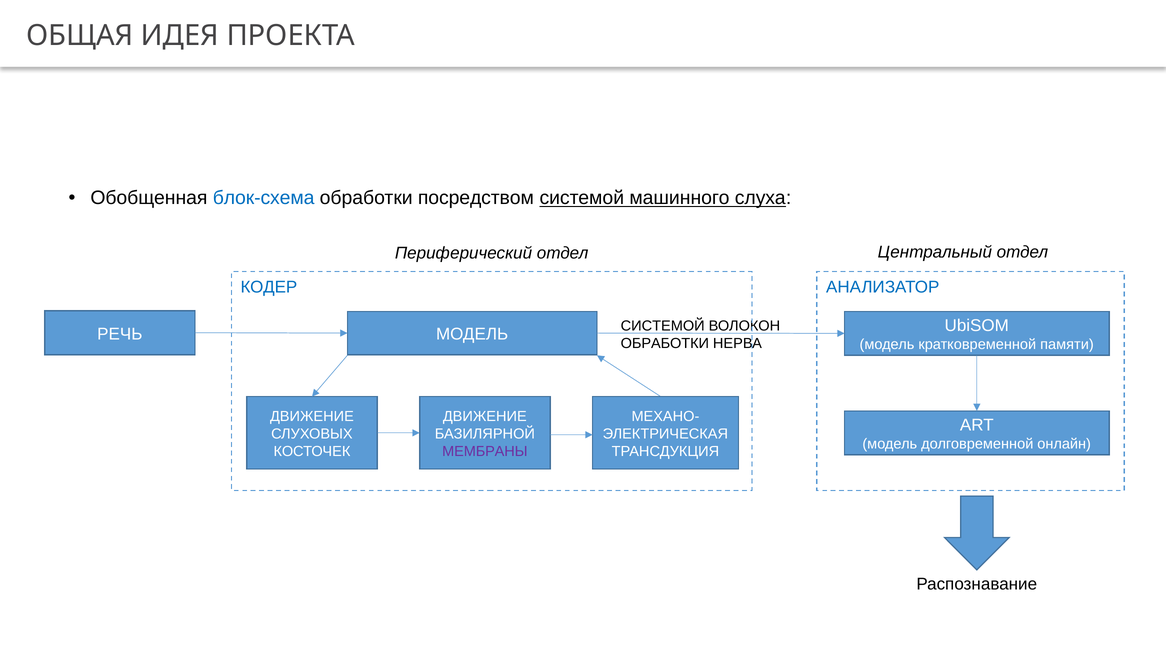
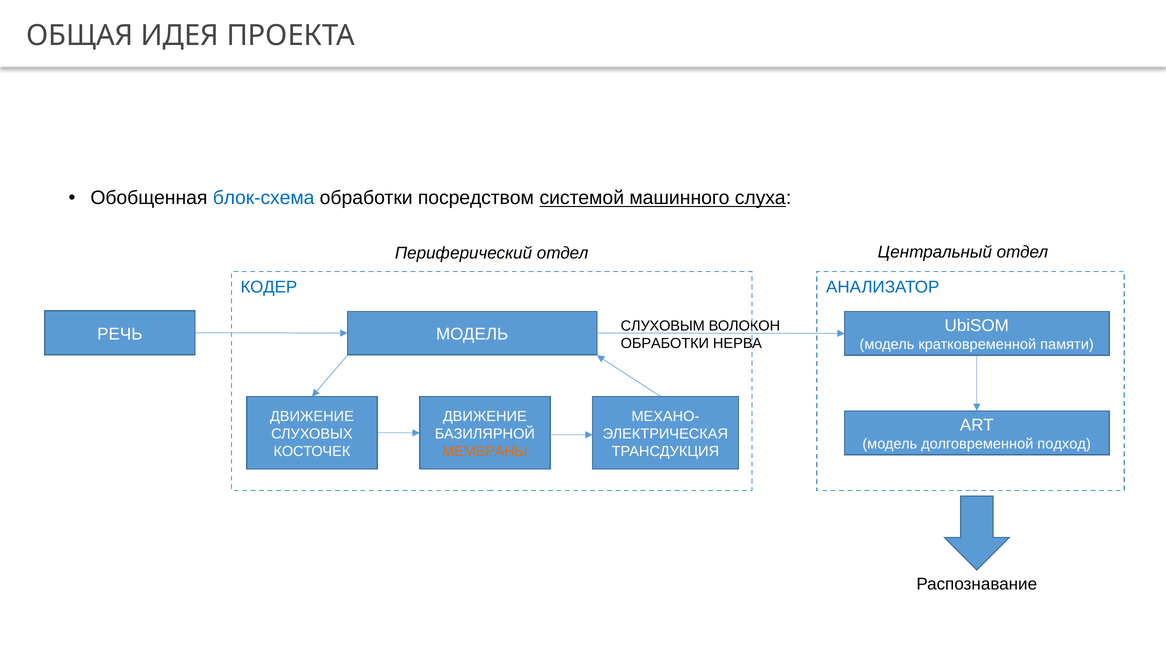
СИСТЕМОЙ at (663, 326): СИСТЕМОЙ -> СЛУХОВЫМ
онлайн: онлайн -> подход
МЕМБРАНЫ colour: purple -> orange
